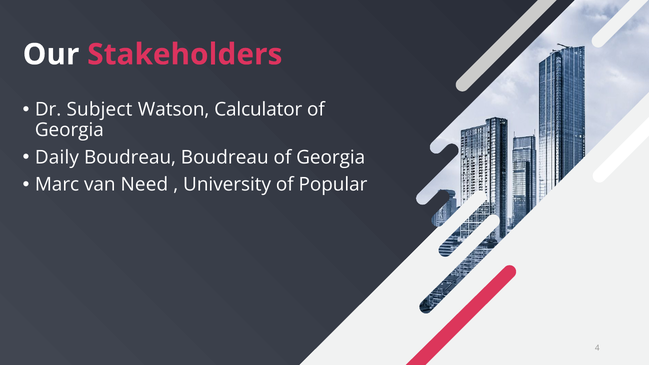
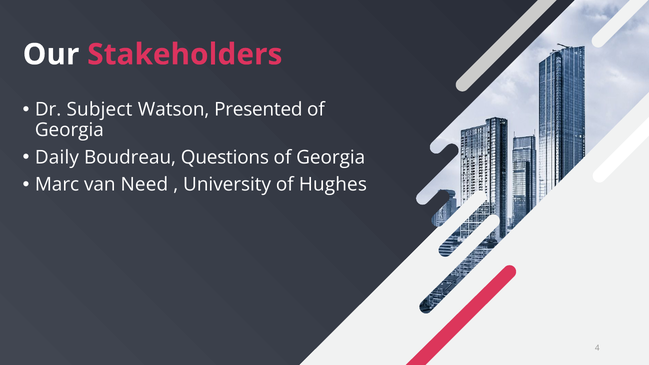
Calculator: Calculator -> Presented
Boudreau Boudreau: Boudreau -> Questions
Popular: Popular -> Hughes
